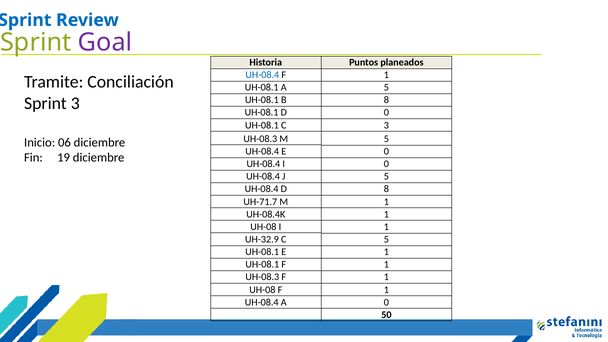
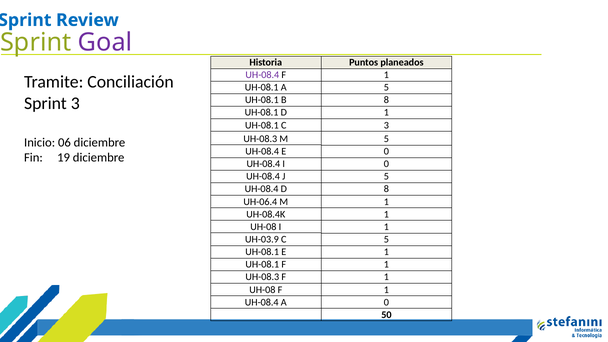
UH-08.4 at (262, 75) colour: blue -> purple
D 0: 0 -> 1
UH-71.7: UH-71.7 -> UH-06.4
UH-32.9: UH-32.9 -> UH-03.9
